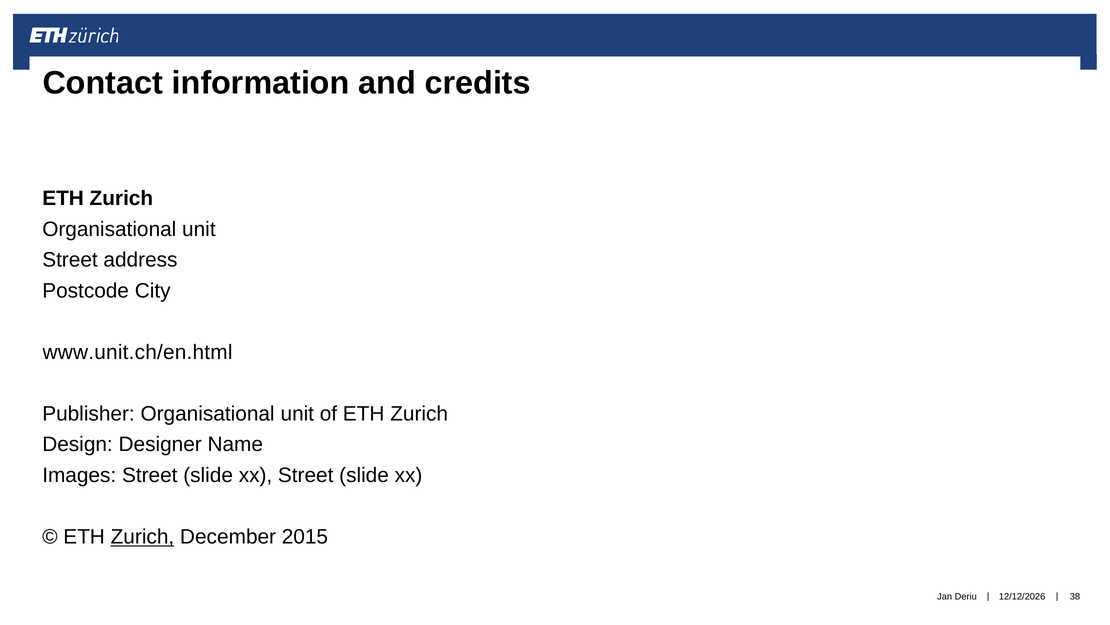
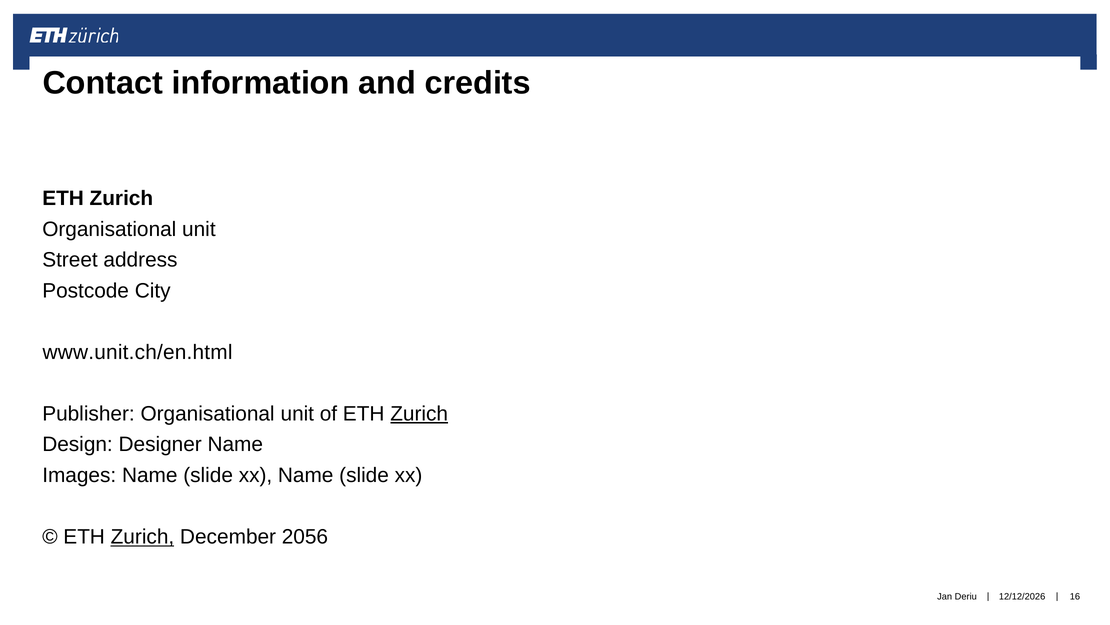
Zurich at (419, 414) underline: none -> present
Images Street: Street -> Name
xx Street: Street -> Name
2015: 2015 -> 2056
38: 38 -> 16
